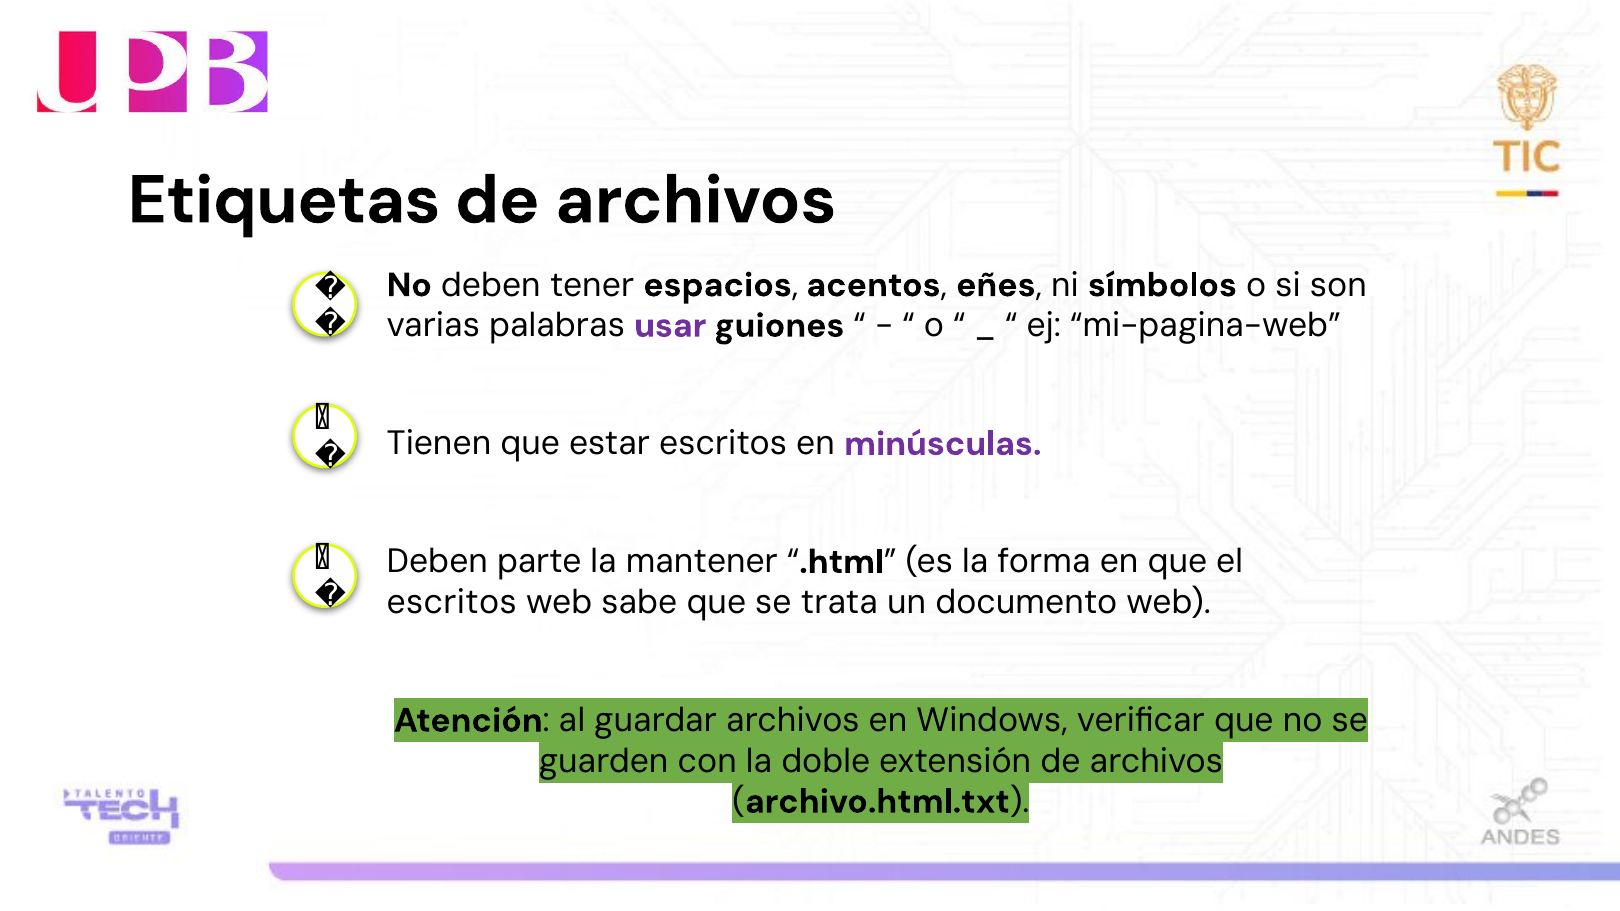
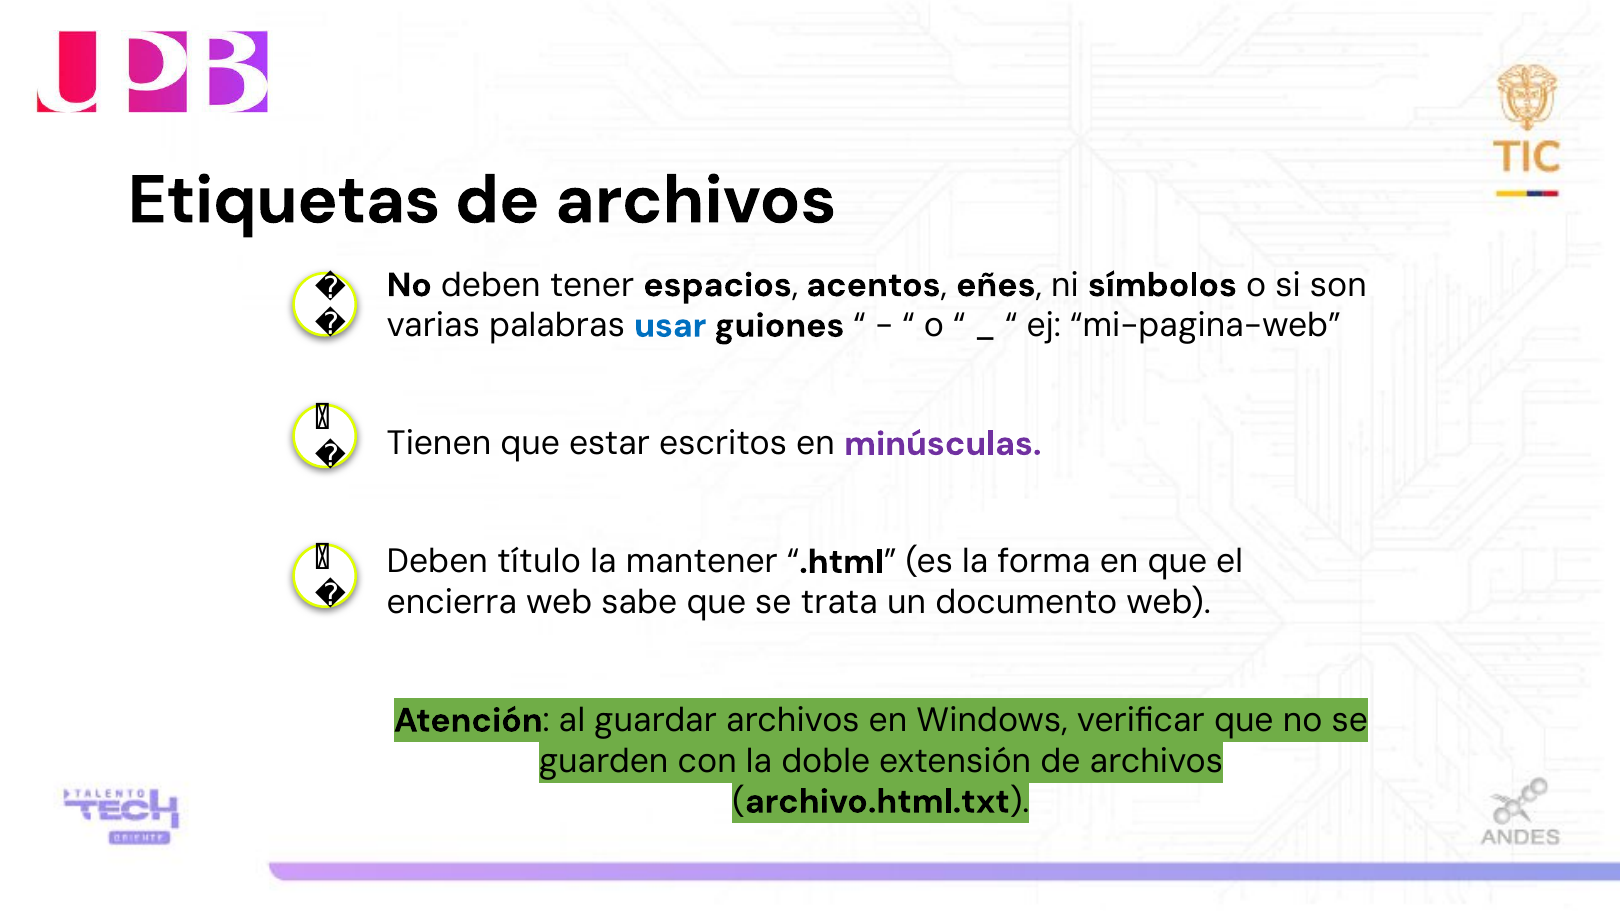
usar colour: purple -> blue
parte: parte -> título
escritos at (452, 602): escritos -> encierra
